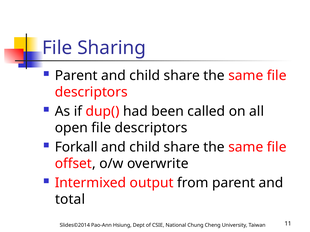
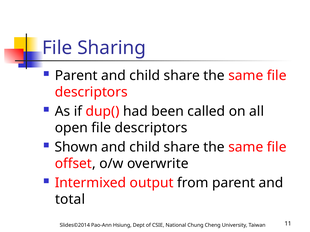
Forkall: Forkall -> Shown
